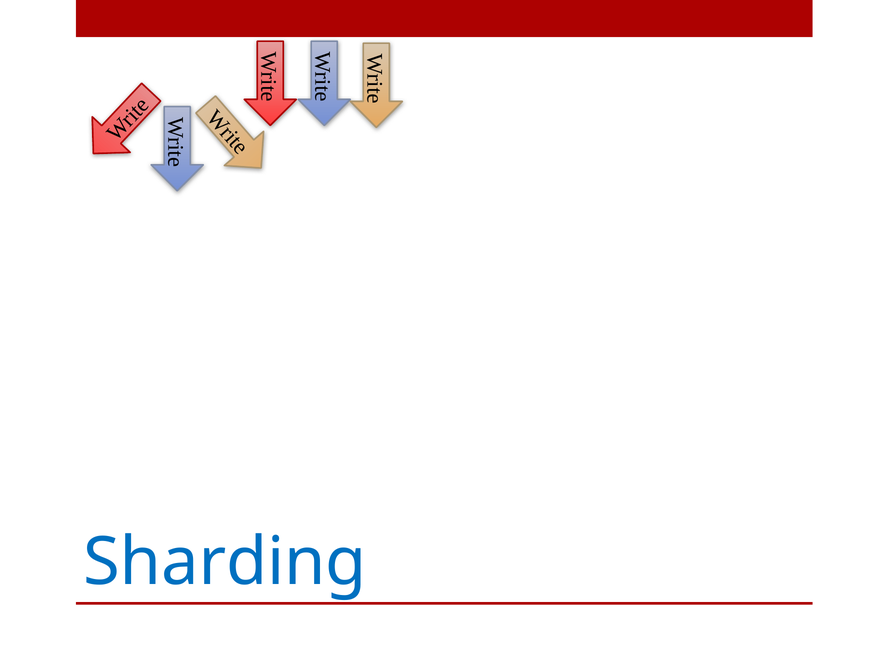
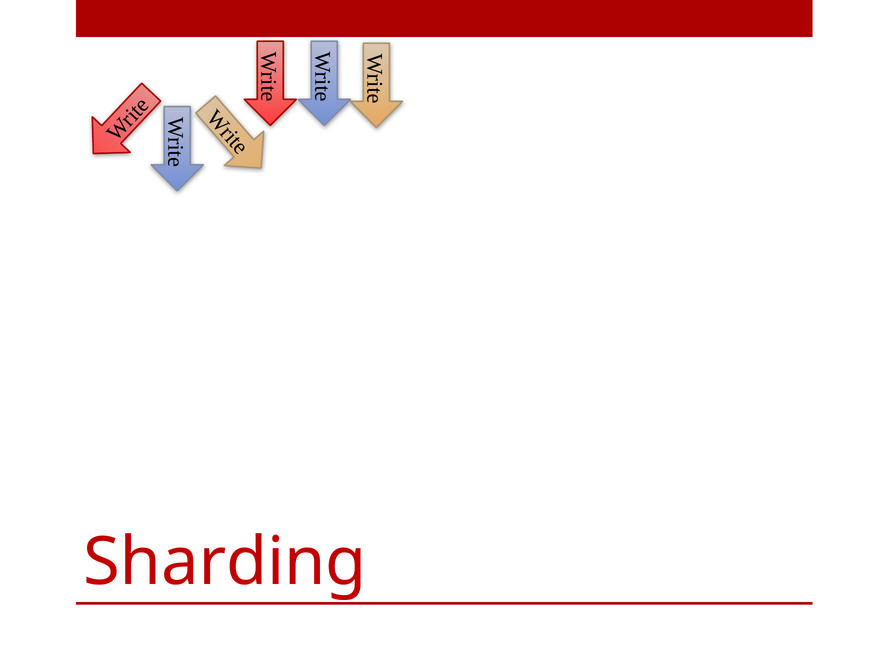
Sharding colour: blue -> red
